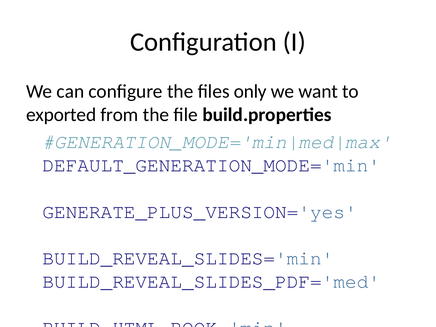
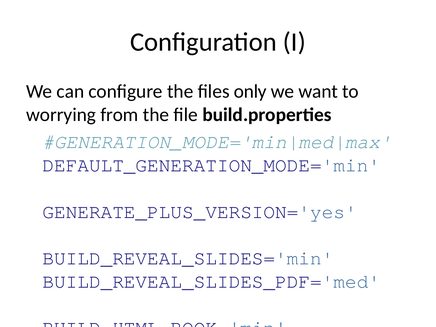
exported: exported -> worrying
